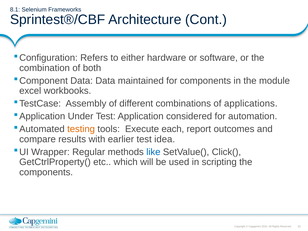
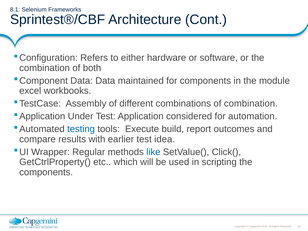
of applications: applications -> combination
testing colour: orange -> blue
each: each -> build
